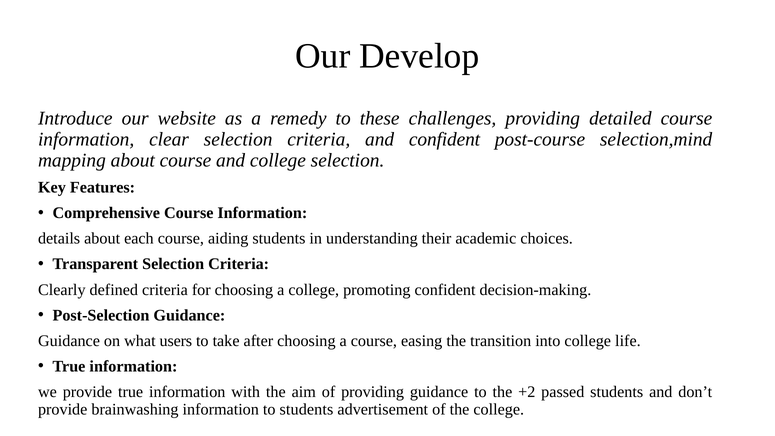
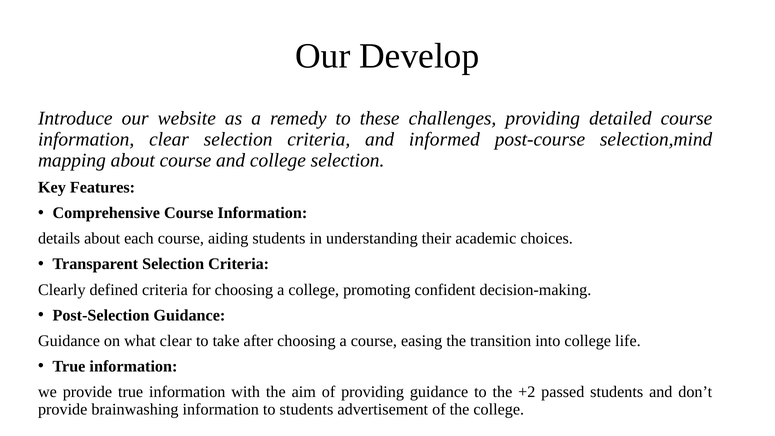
and confident: confident -> informed
what users: users -> clear
